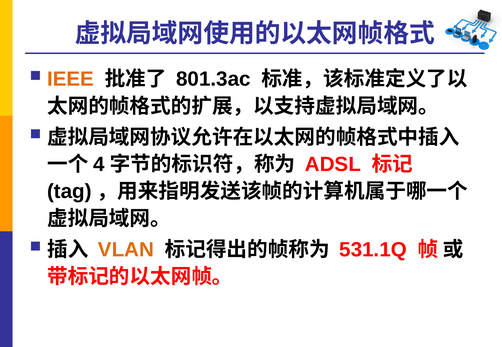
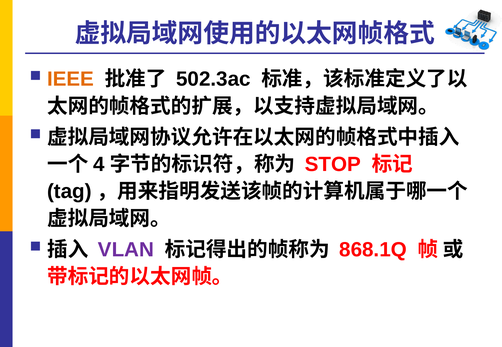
801.3ac: 801.3ac -> 502.3ac
ADSL: ADSL -> STOP
VLAN colour: orange -> purple
531.1Q: 531.1Q -> 868.1Q
